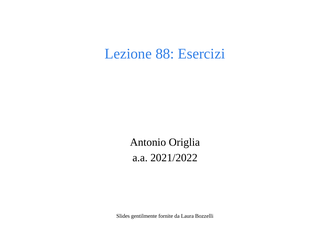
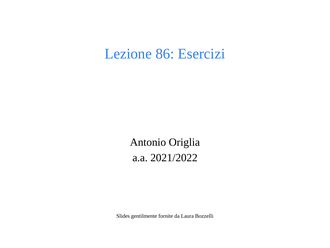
88: 88 -> 86
